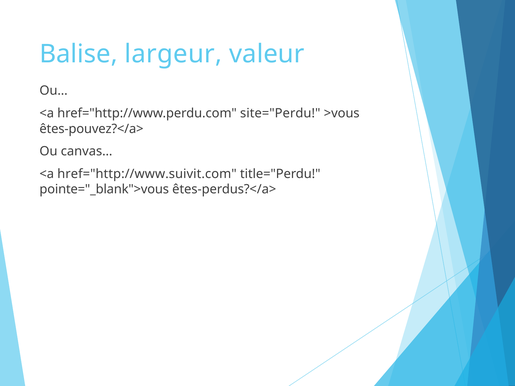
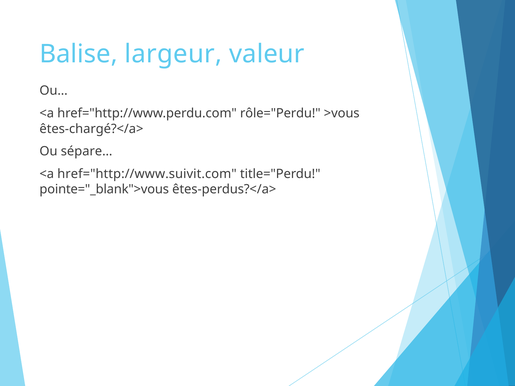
site="Perdu: site="Perdu -> rôle="Perdu
êtes-pouvez?</a>: êtes-pouvez?</a> -> êtes-chargé?</a>
canvas…: canvas… -> sépare…
